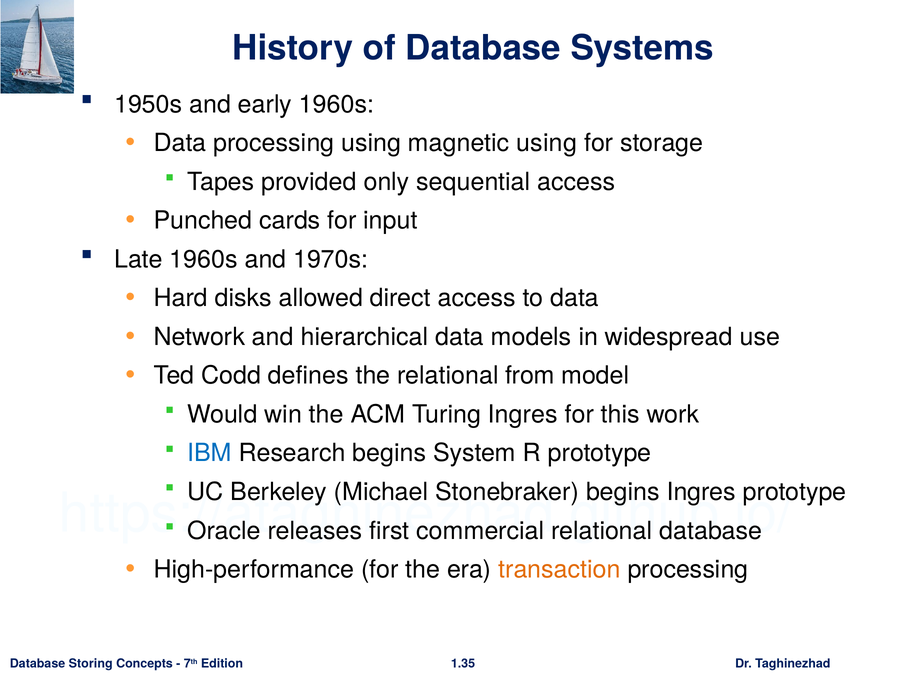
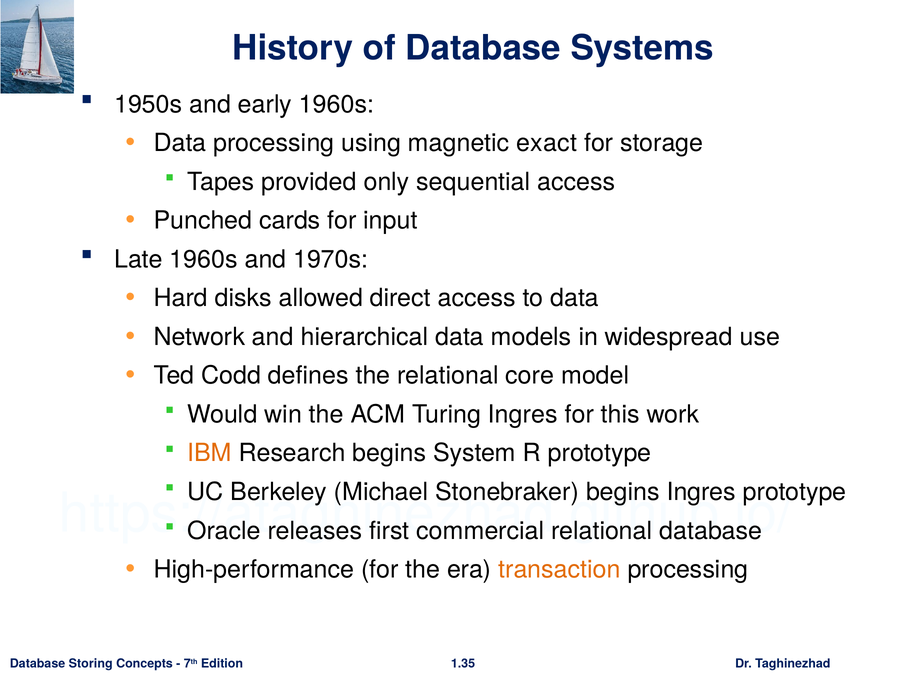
magnetic using: using -> exact
from: from -> core
IBM colour: blue -> orange
